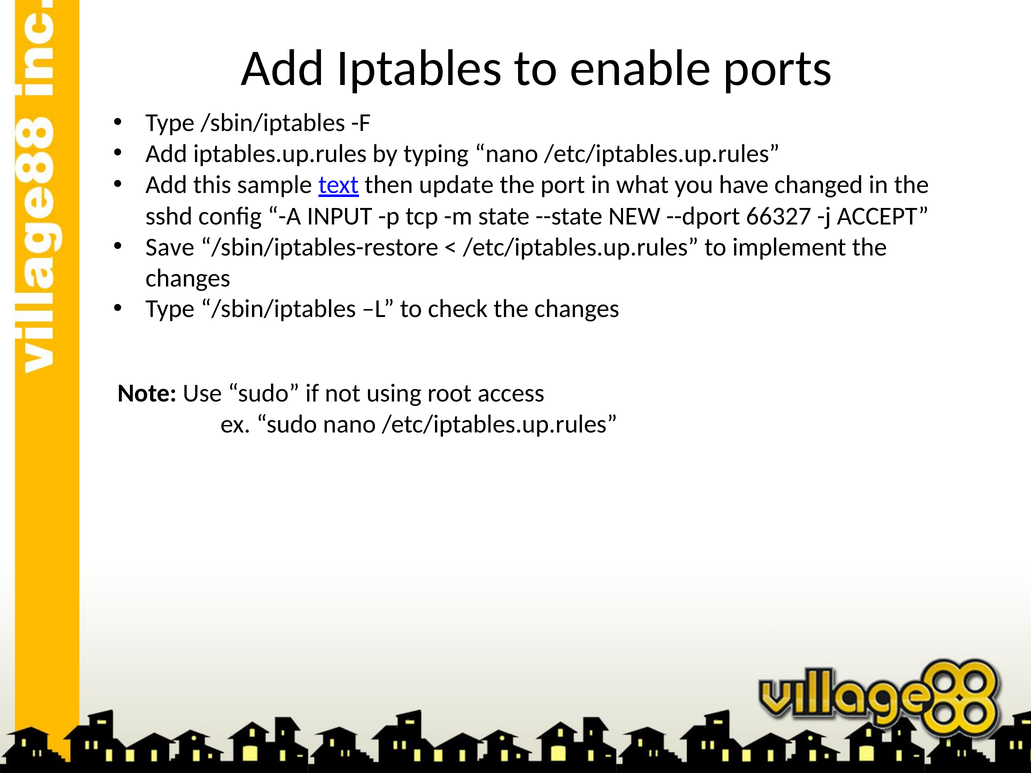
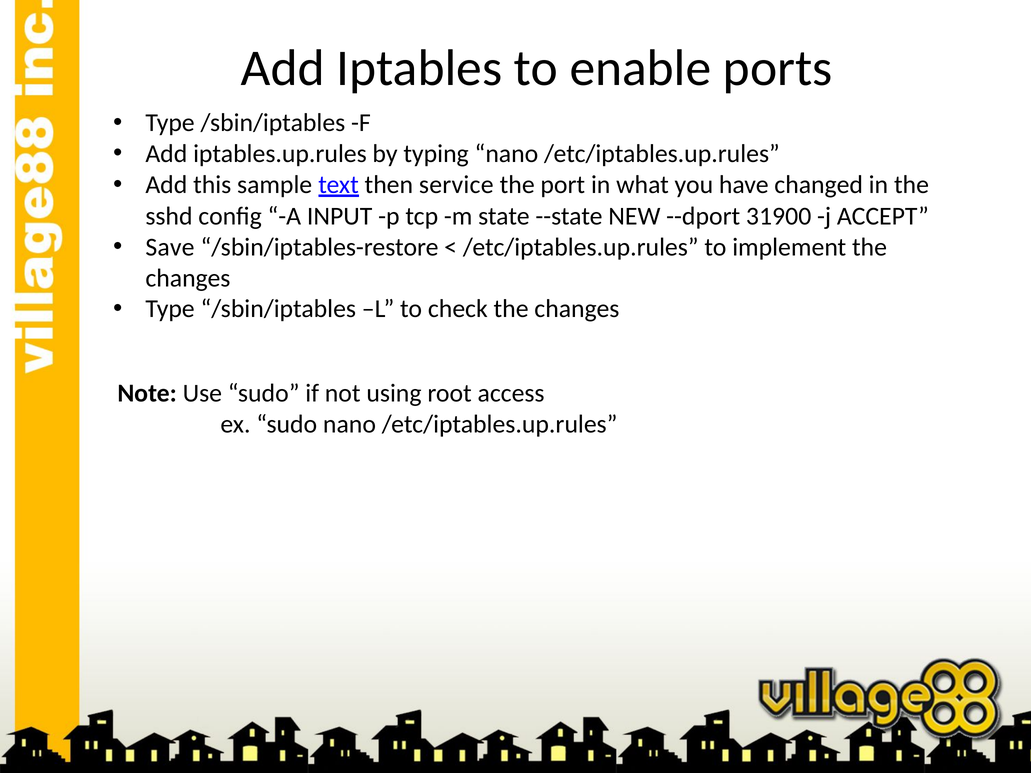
update: update -> service
66327: 66327 -> 31900
